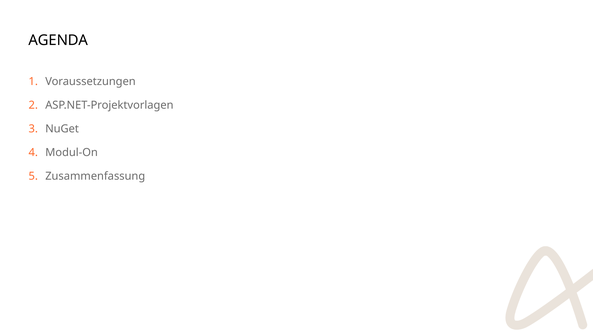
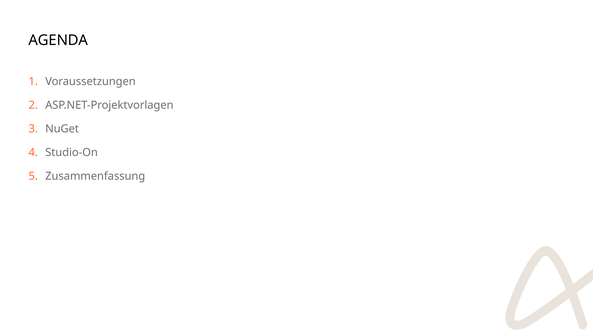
Modul-On: Modul-On -> Studio-On
